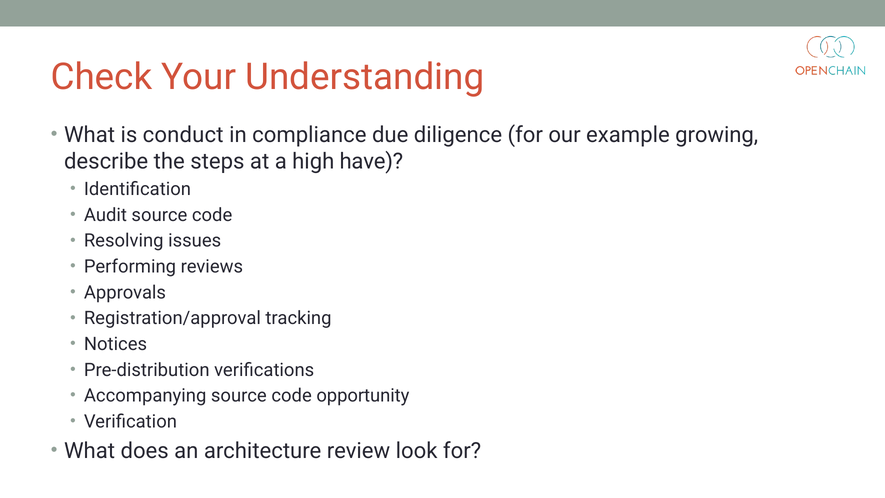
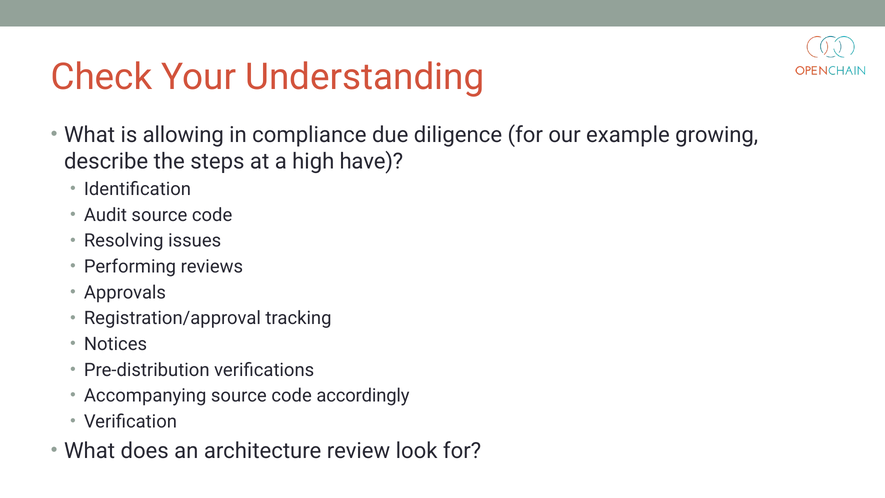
conduct: conduct -> allowing
opportunity: opportunity -> accordingly
